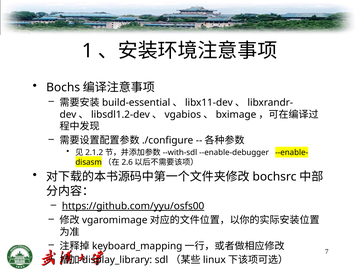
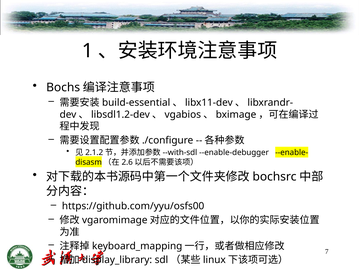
https://github.com/yyu/osfs00 underline: present -> none
